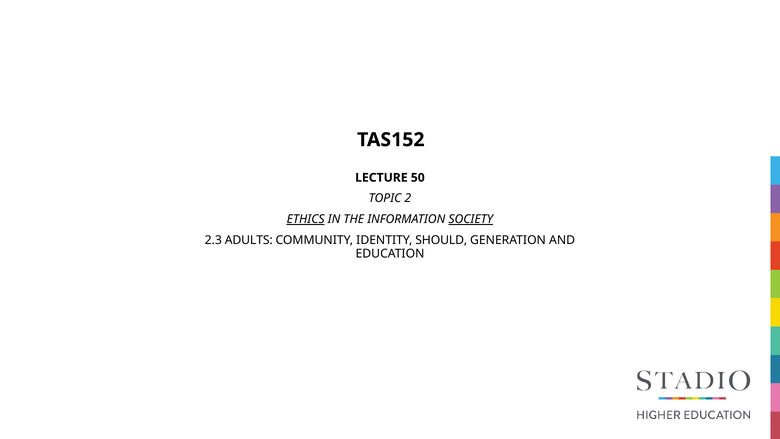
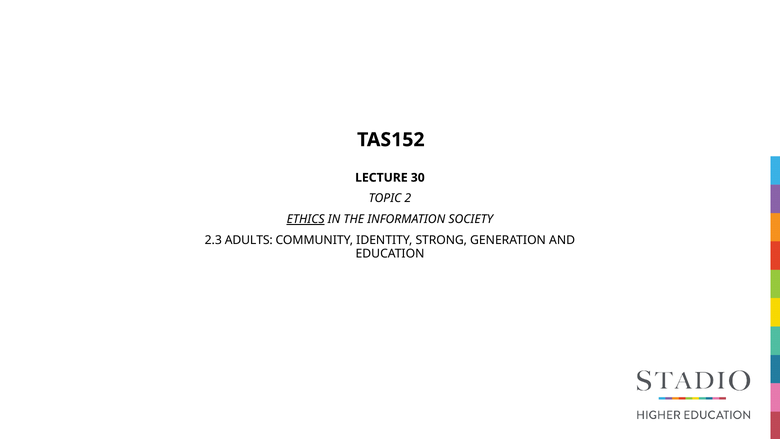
50: 50 -> 30
SOCIETY underline: present -> none
SHOULD: SHOULD -> STRONG
